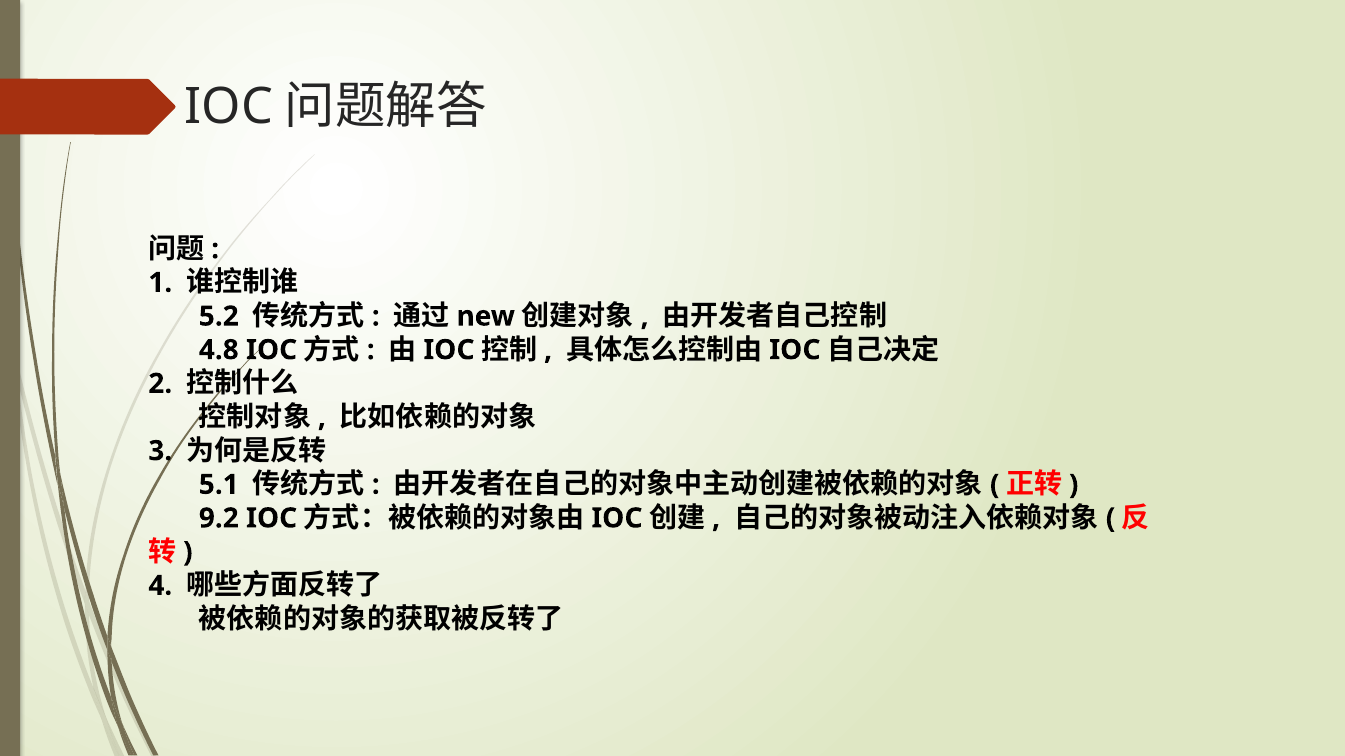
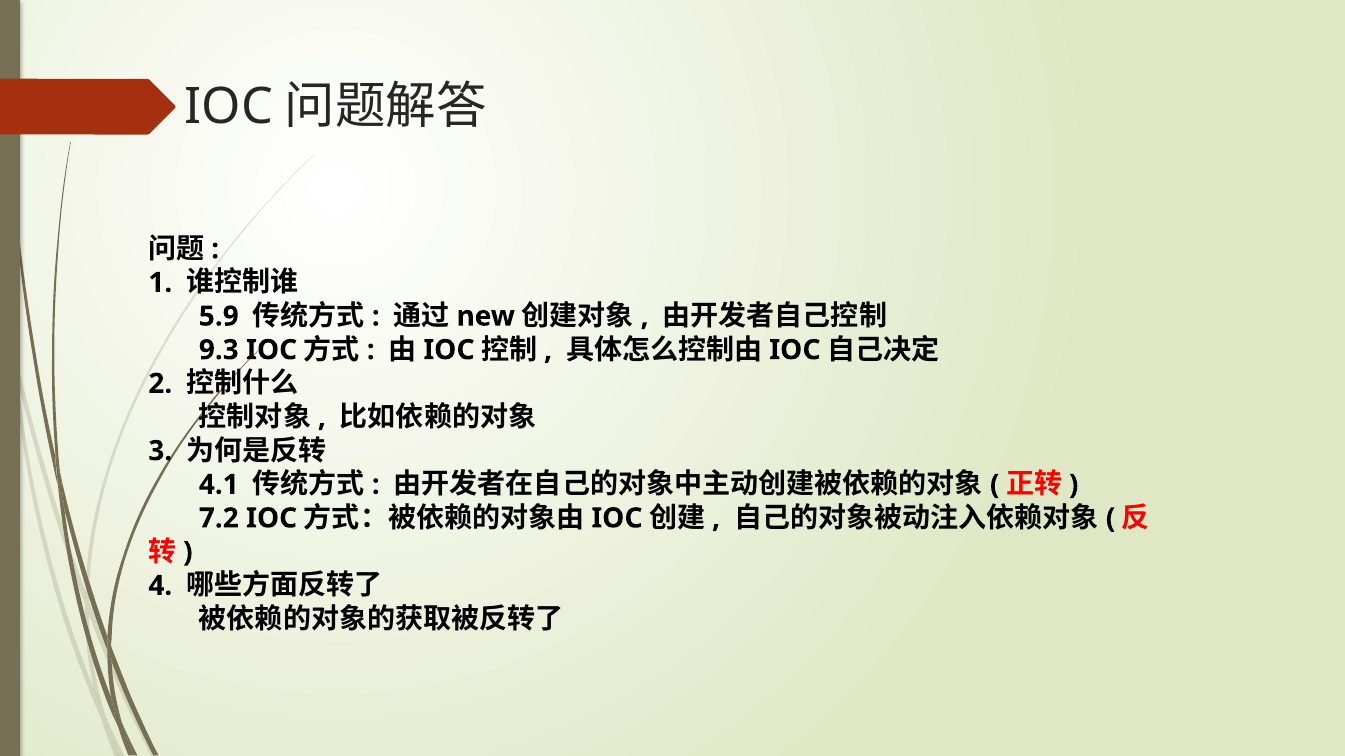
5.2: 5.2 -> 5.9
4.8: 4.8 -> 9.3
5.1: 5.1 -> 4.1
9.2: 9.2 -> 7.2
